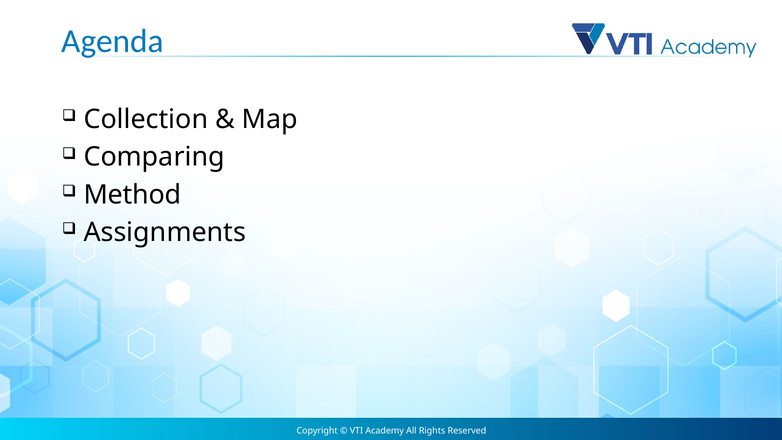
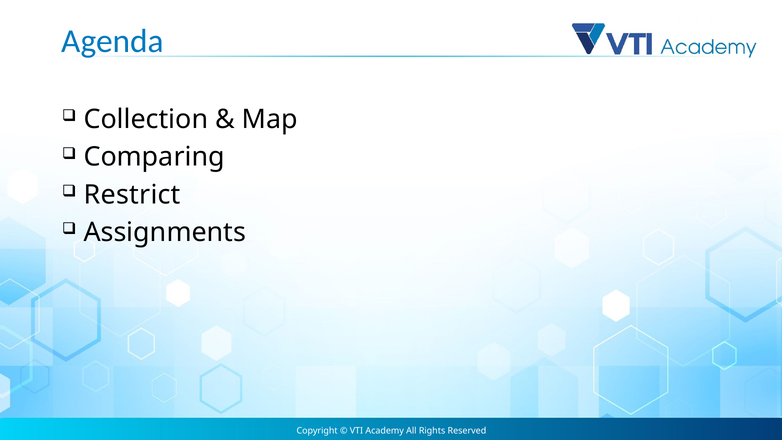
Method: Method -> Restrict
